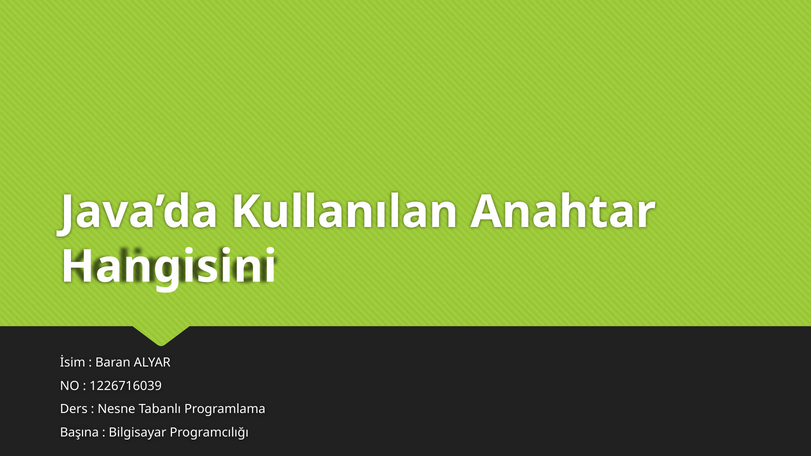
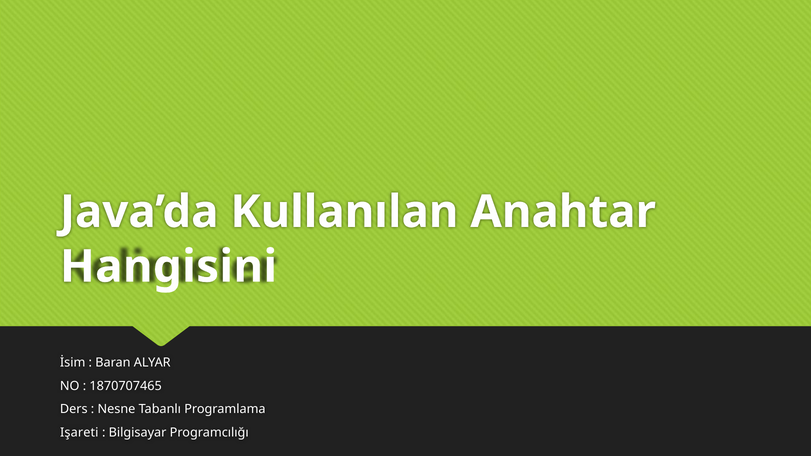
1226716039: 1226716039 -> 1870707465
Başına: Başına -> Işareti
